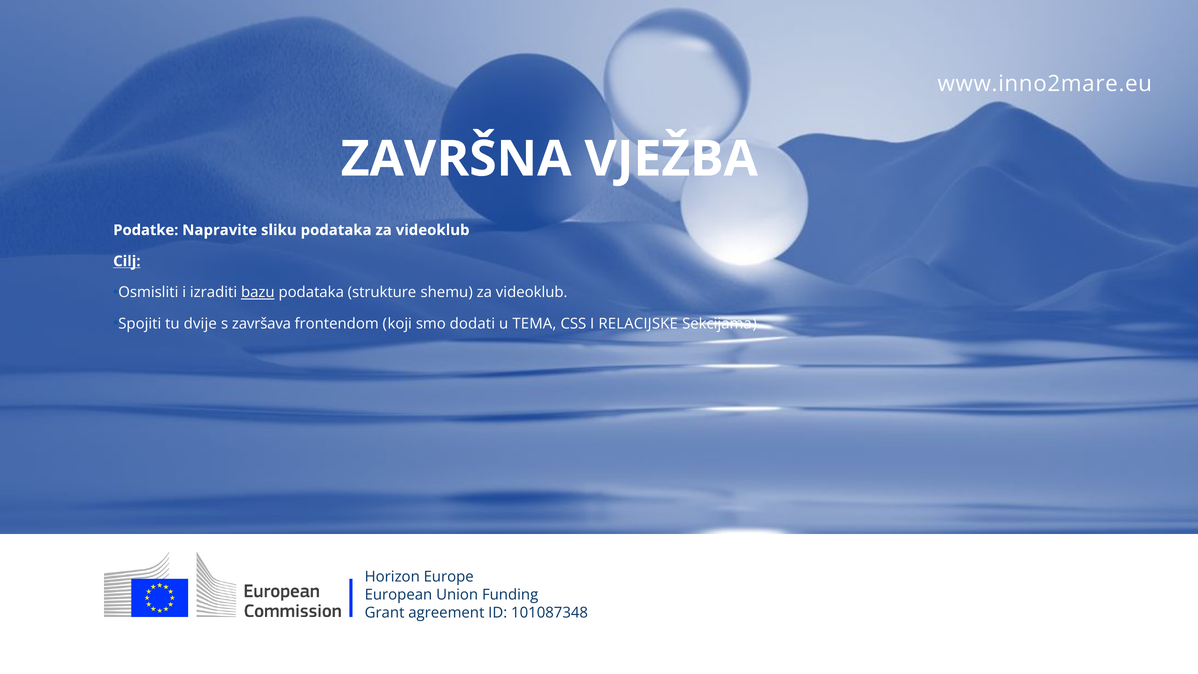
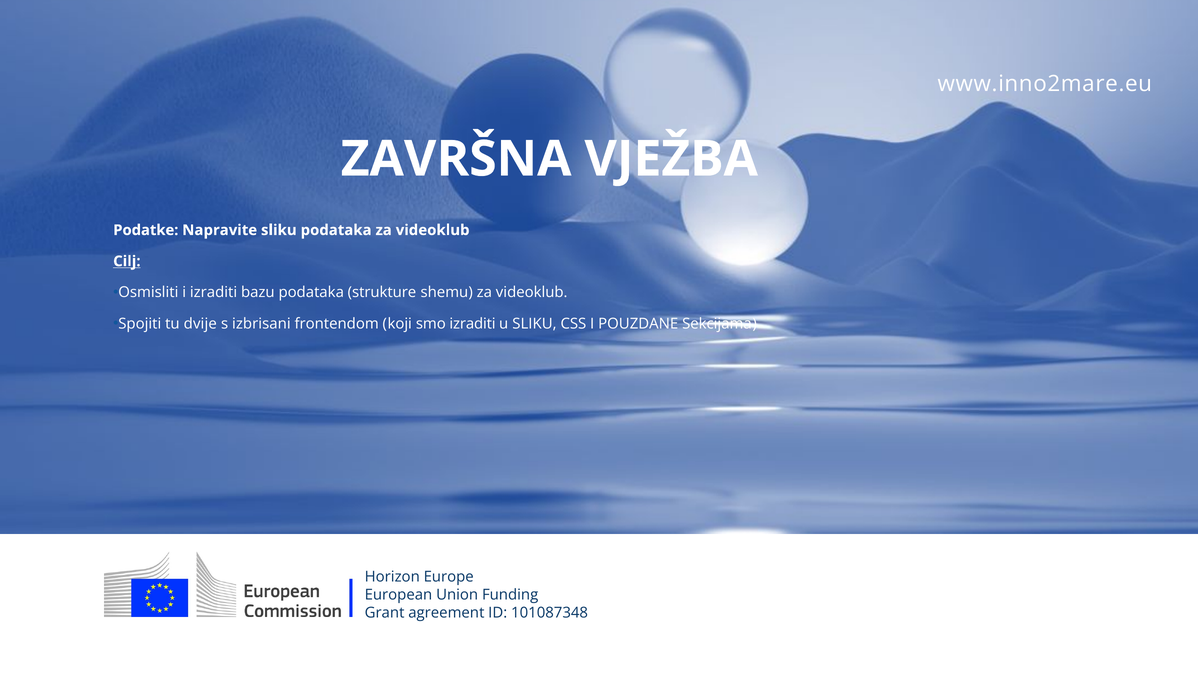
bazu underline: present -> none
završava: završava -> izbrisani
smo dodati: dodati -> izraditi
u TEMA: TEMA -> SLIKU
RELACIJSKE: RELACIJSKE -> POUZDANE
